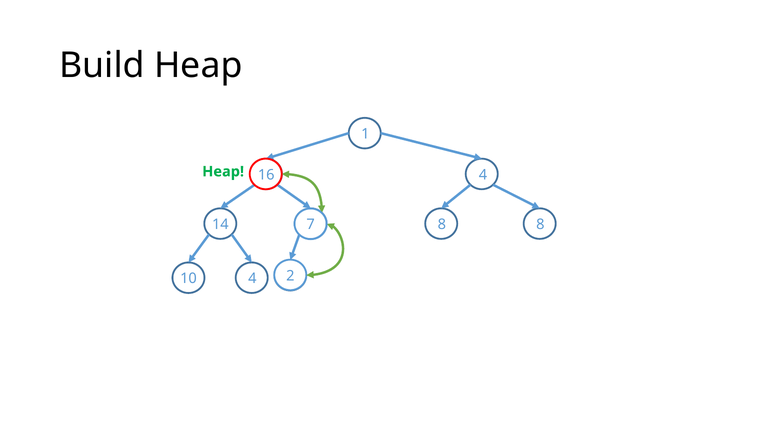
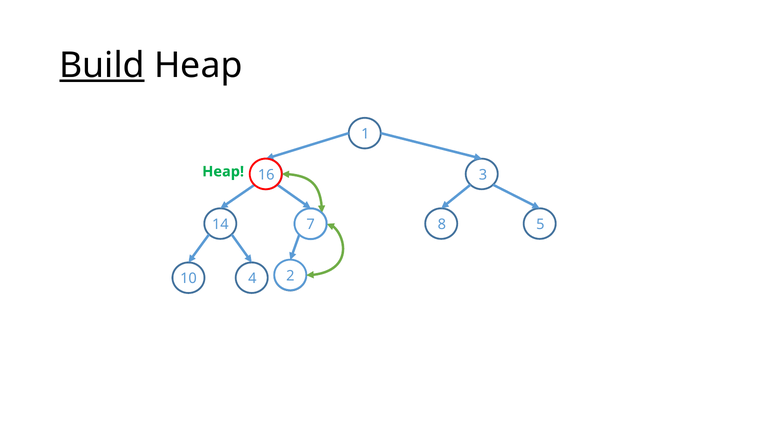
Build underline: none -> present
4 at (483, 175): 4 -> 3
8 8: 8 -> 5
